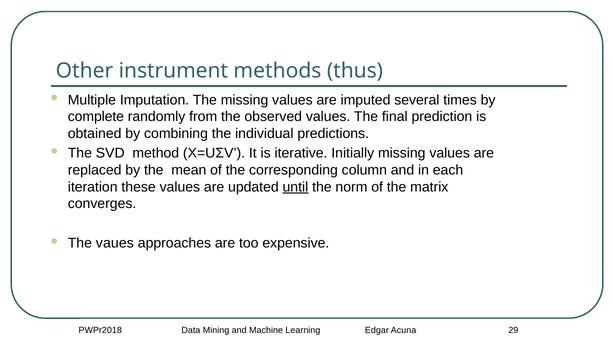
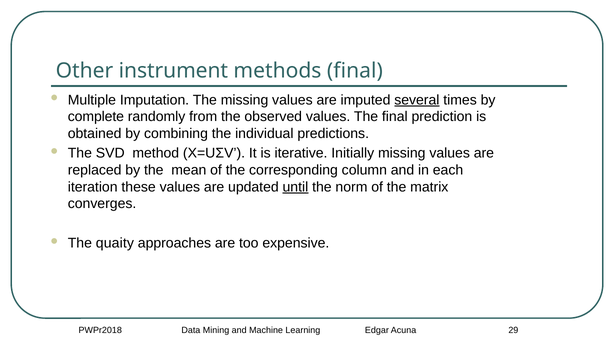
methods thus: thus -> final
several underline: none -> present
vaues: vaues -> quaity
